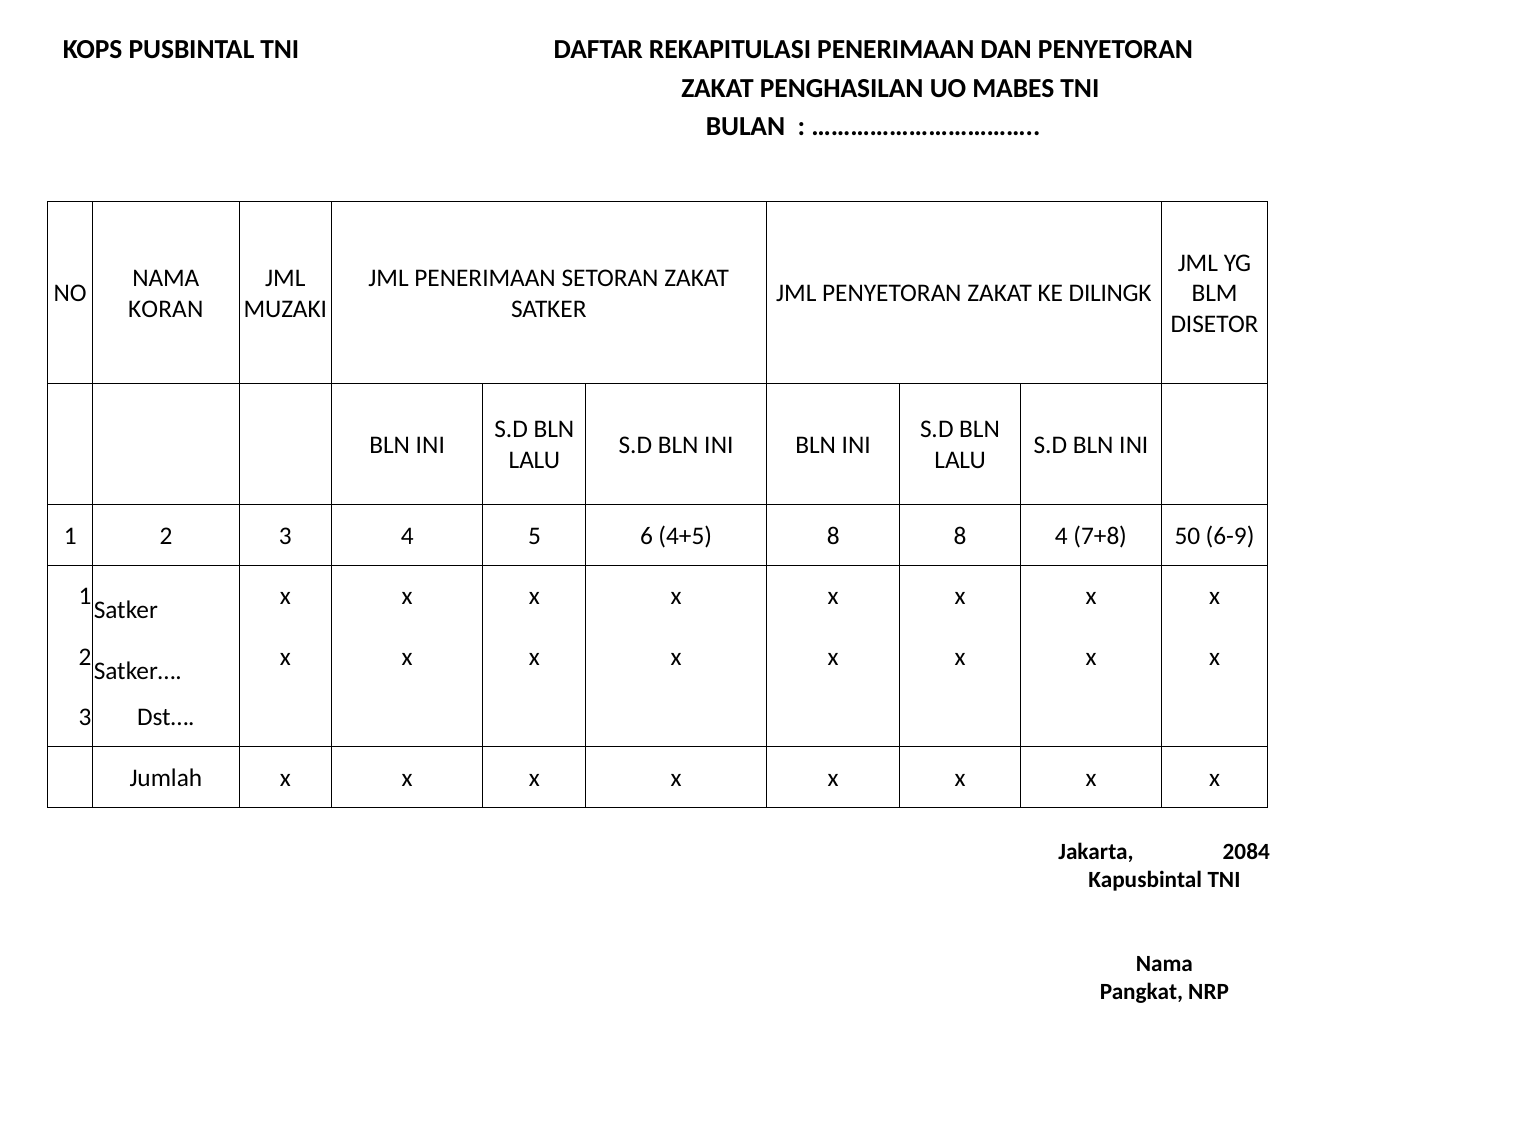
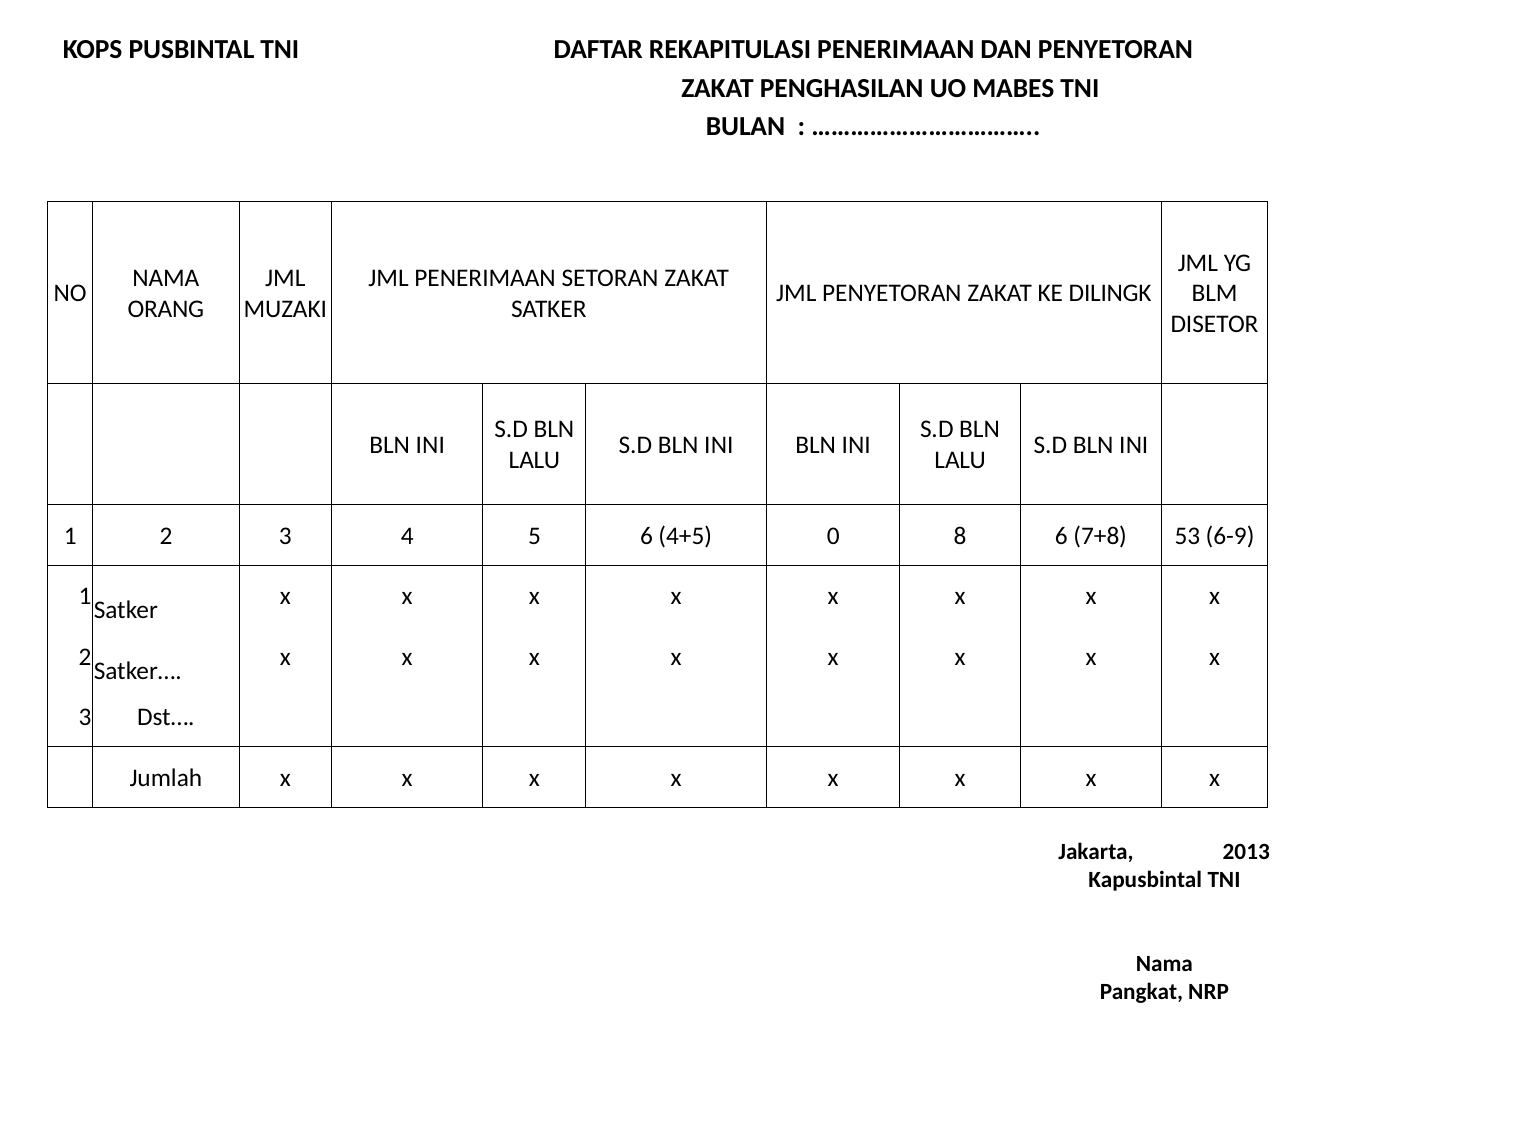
KORAN: KORAN -> ORANG
4+5 8: 8 -> 0
8 4: 4 -> 6
50: 50 -> 53
2084: 2084 -> 2013
